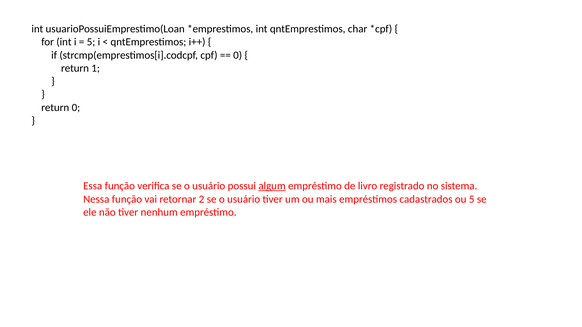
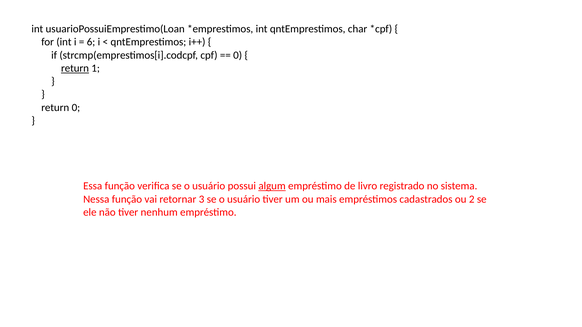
5 at (91, 42): 5 -> 6
return at (75, 68) underline: none -> present
2: 2 -> 3
ou 5: 5 -> 2
